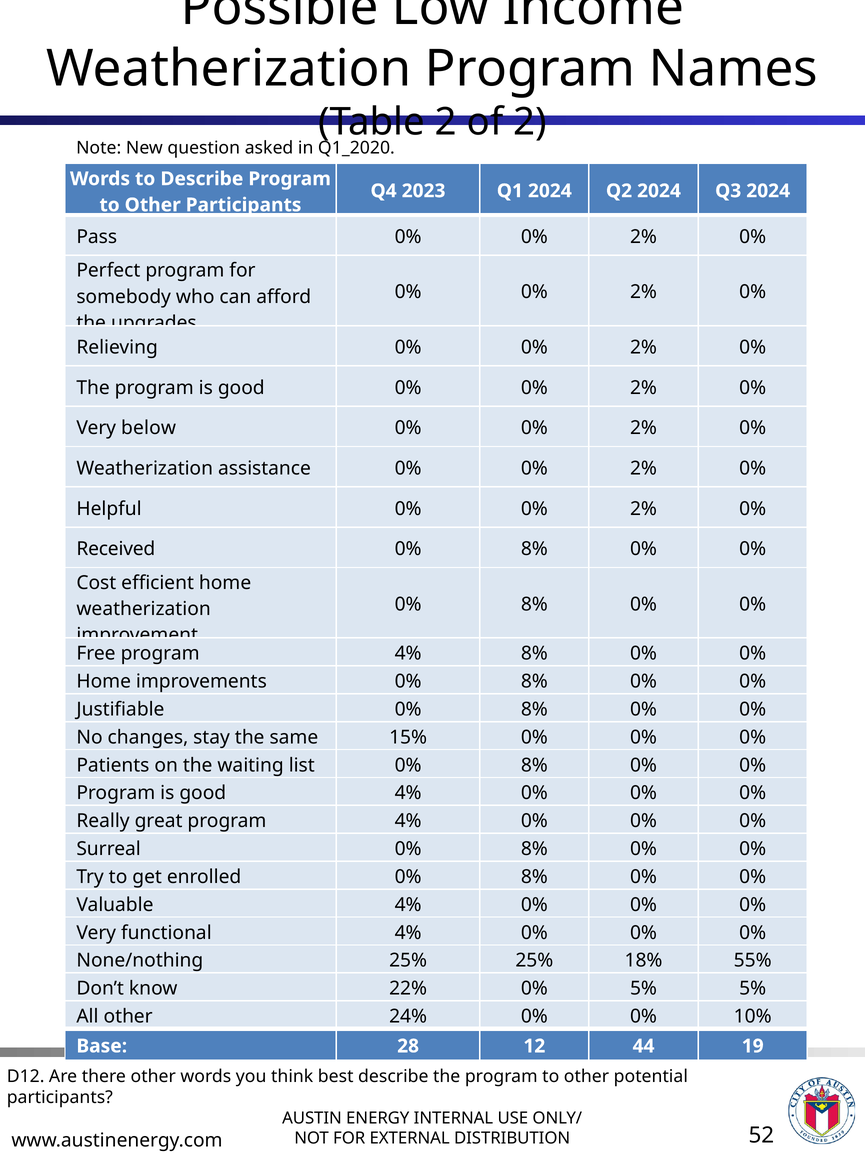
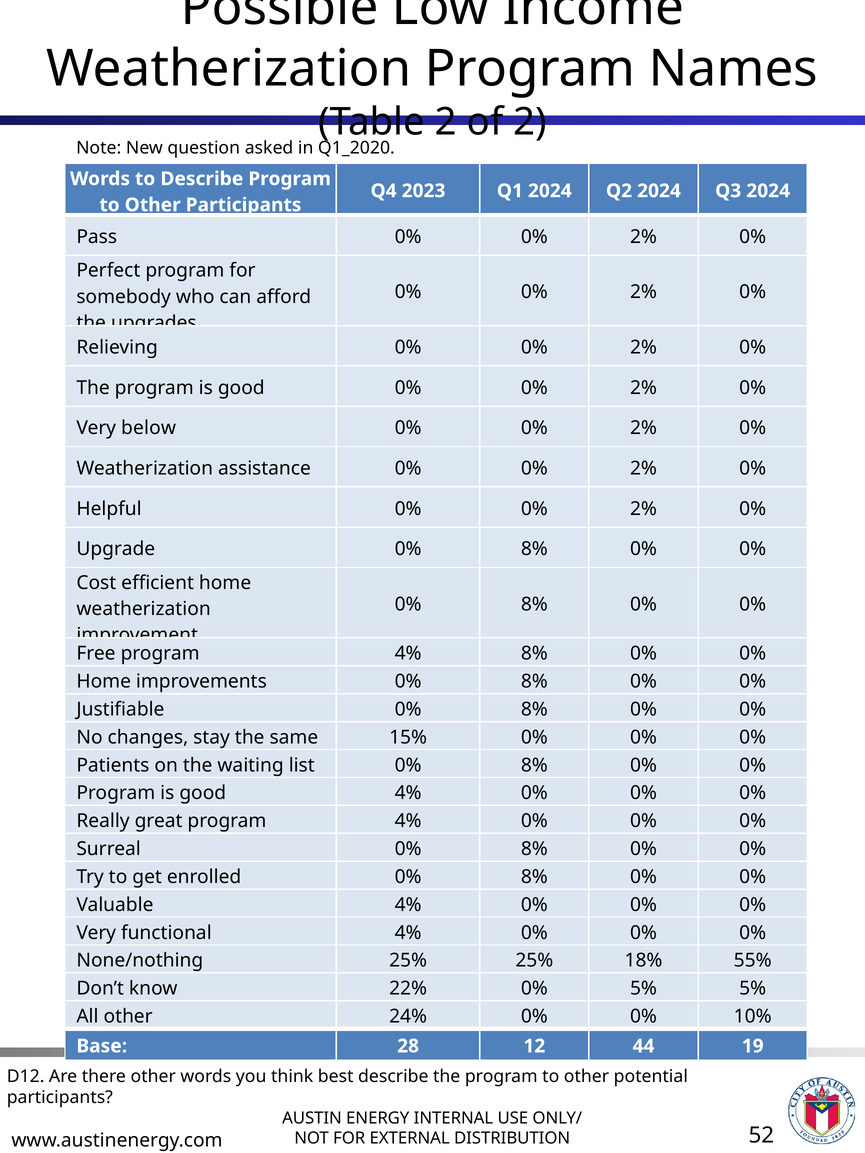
Received: Received -> Upgrade
